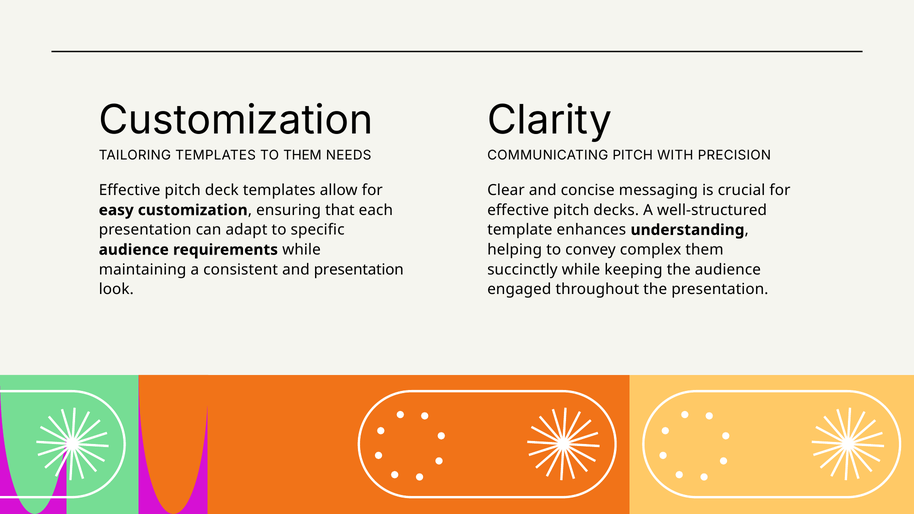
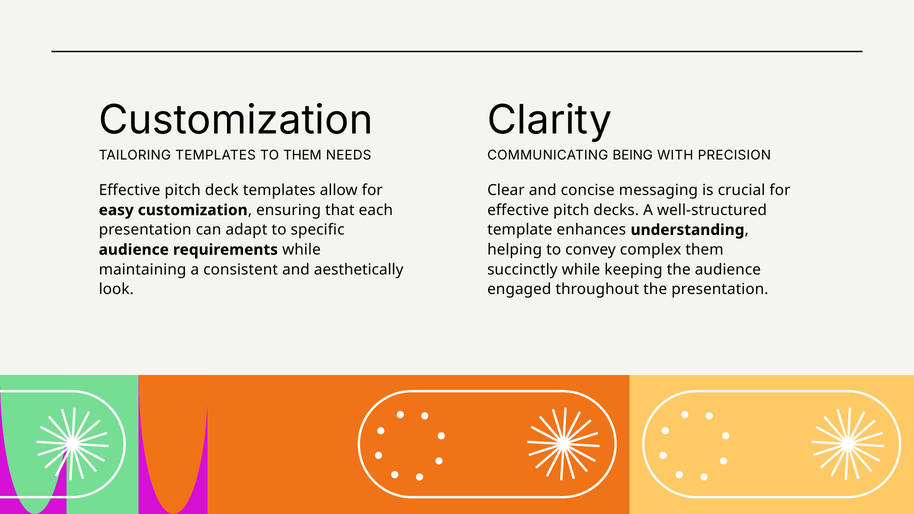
COMMUNICATING PITCH: PITCH -> BEING
and presentation: presentation -> aesthetically
